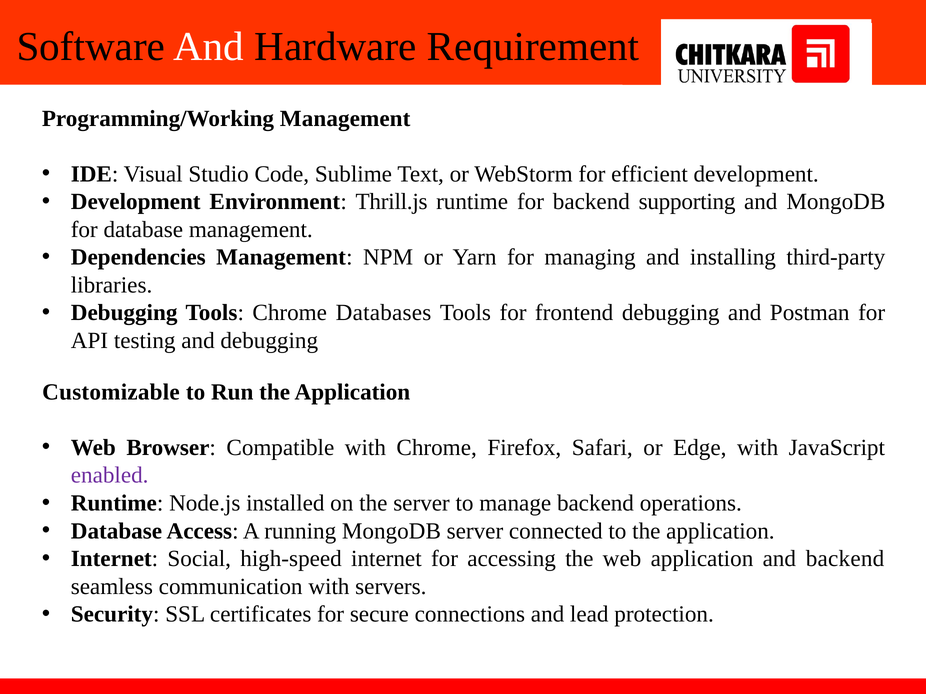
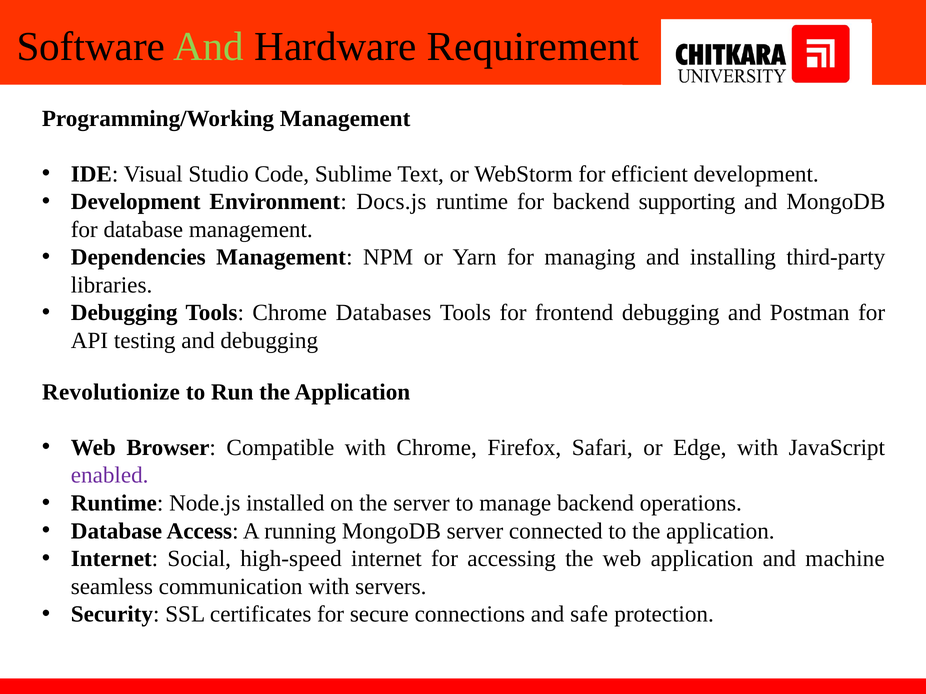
And at (209, 47) colour: white -> light green
Thrill.js: Thrill.js -> Docs.js
Customizable: Customizable -> Revolutionize
and backend: backend -> machine
lead: lead -> safe
